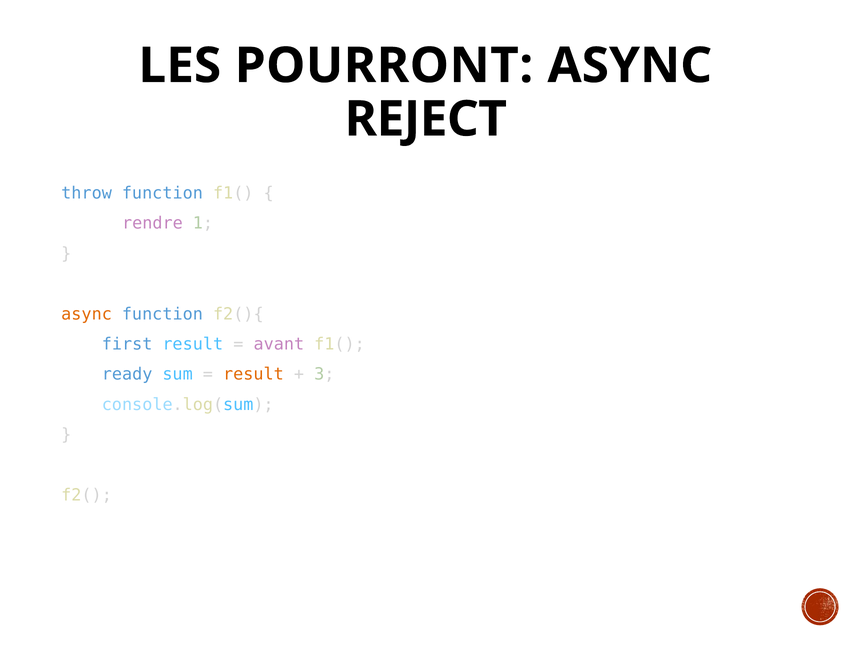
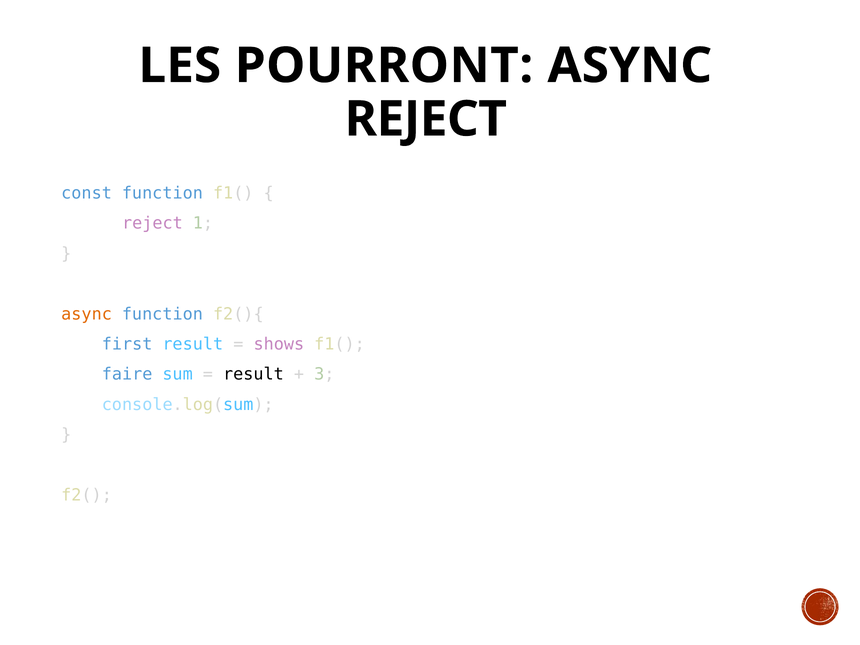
throw: throw -> const
rendre at (152, 223): rendre -> reject
avant: avant -> shows
ready: ready -> faire
result at (253, 374) colour: orange -> black
